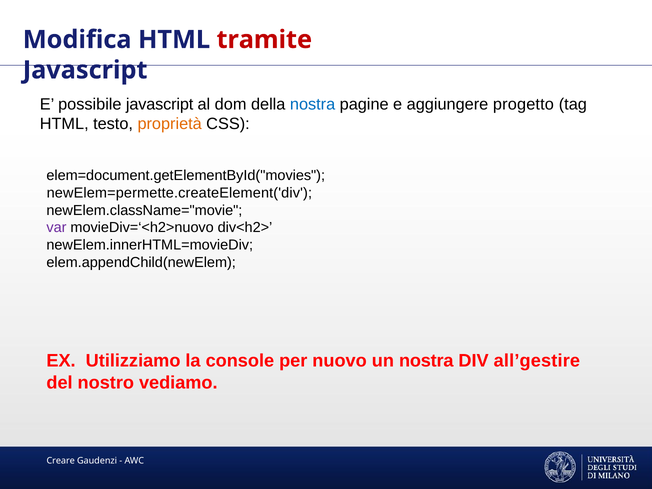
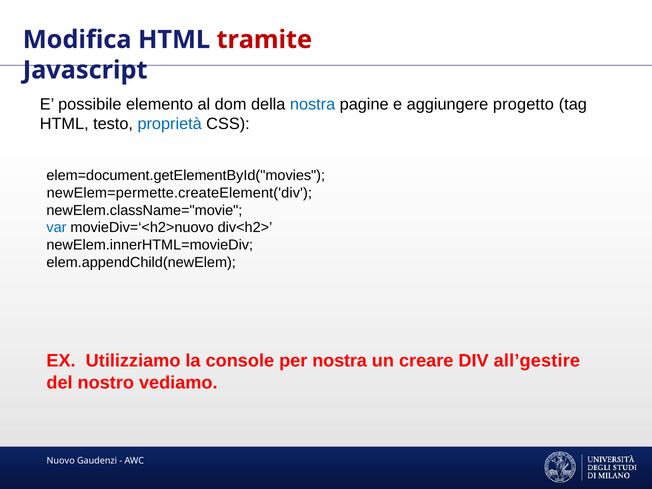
possibile javascript: javascript -> elemento
proprietà colour: orange -> blue
var colour: purple -> blue
per nuovo: nuovo -> nostra
un nostra: nostra -> creare
Creare: Creare -> Nuovo
